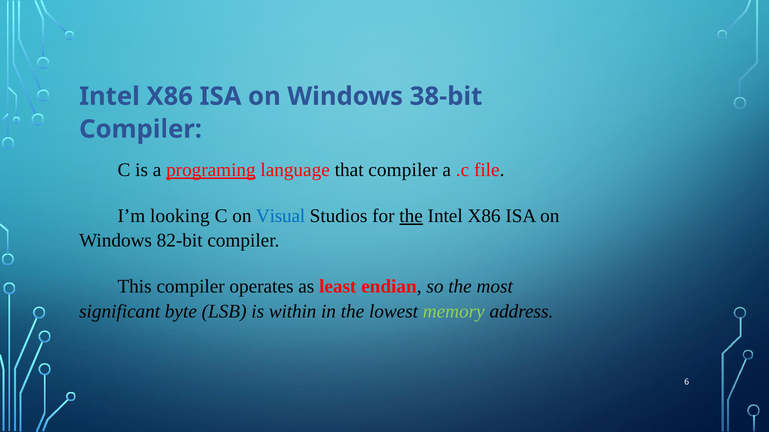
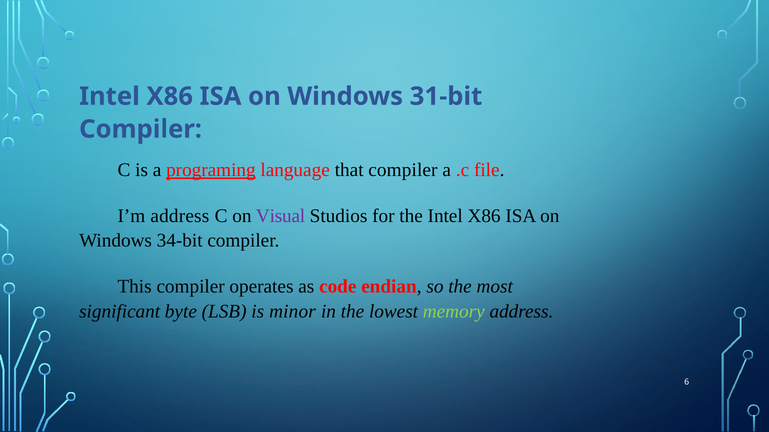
38-bit: 38-bit -> 31-bit
I’m looking: looking -> address
Visual colour: blue -> purple
the at (411, 216) underline: present -> none
82-bit: 82-bit -> 34-bit
least: least -> code
within: within -> minor
